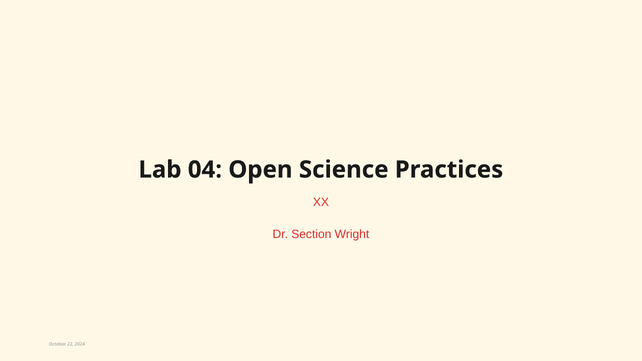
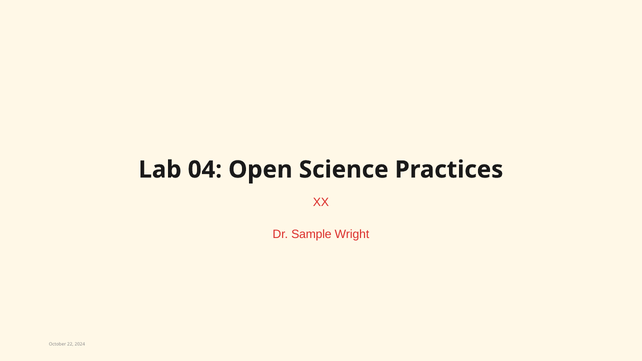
Section: Section -> Sample
